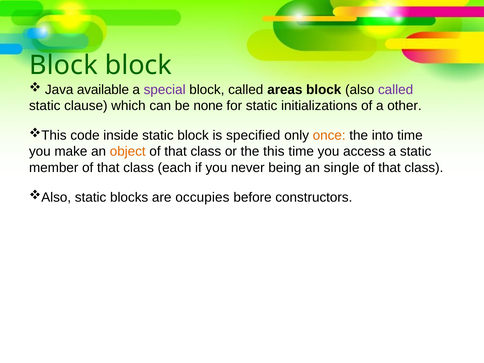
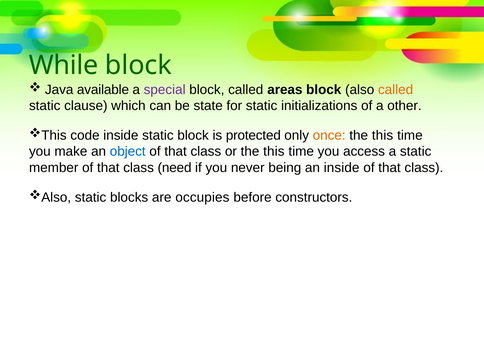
Block at (63, 65): Block -> While
called at (396, 90) colour: purple -> orange
none: none -> state
specified: specified -> protected
into at (383, 135): into -> this
object colour: orange -> blue
each: each -> need
an single: single -> inside
